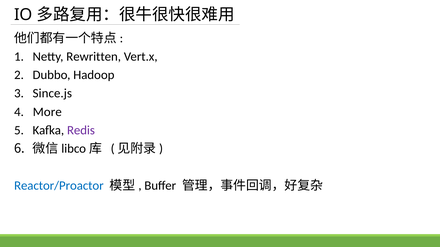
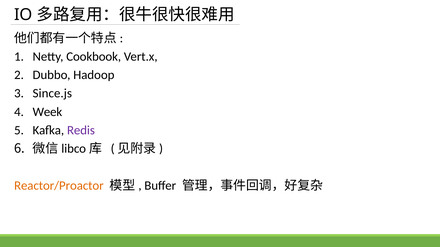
Rewritten: Rewritten -> Cookbook
More: More -> Week
Reactor/Proactor colour: blue -> orange
